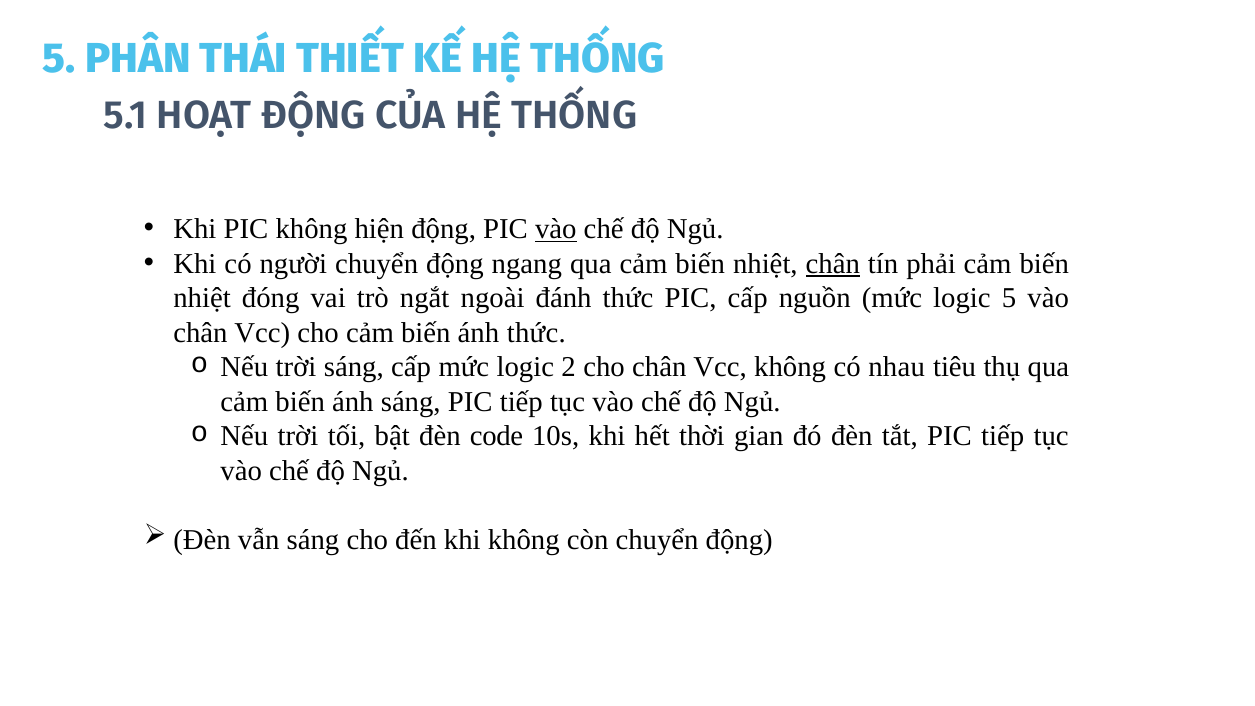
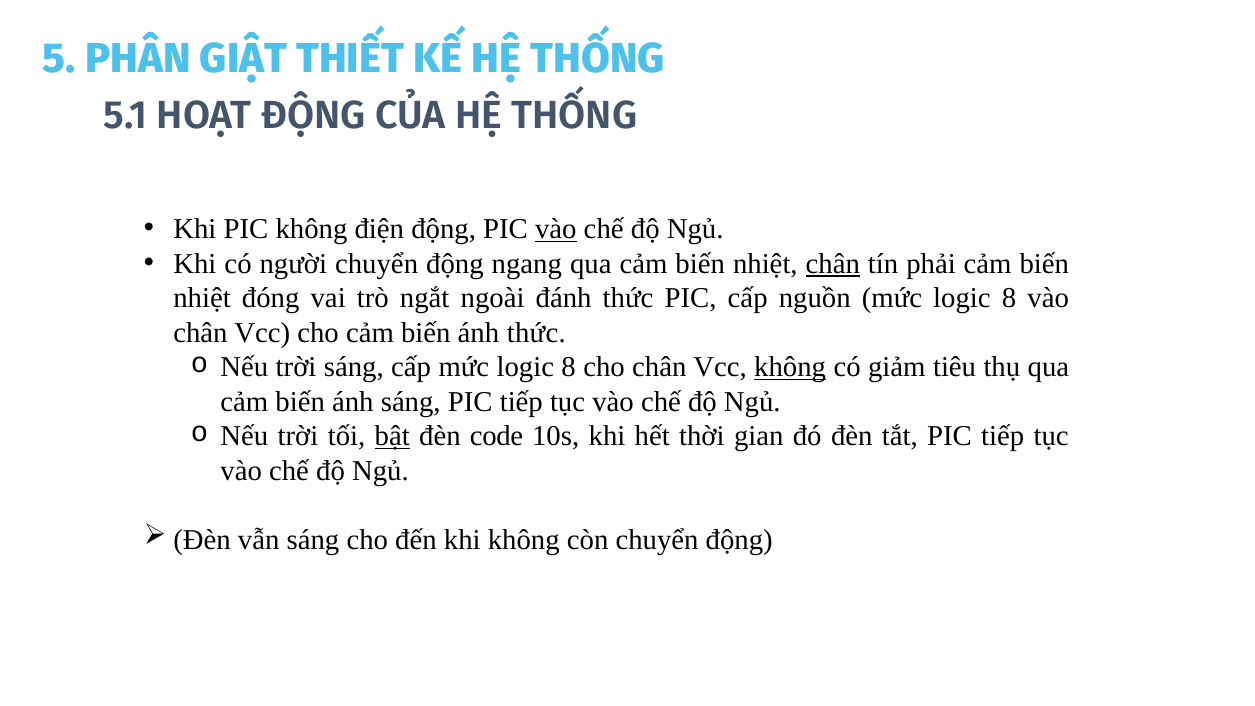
THÁI: THÁI -> GIẬT
hiện: hiện -> điện
nguồn mức logic 5: 5 -> 8
cấp mức logic 2: 2 -> 8
không at (790, 367) underline: none -> present
nhau: nhau -> giảm
bật underline: none -> present
